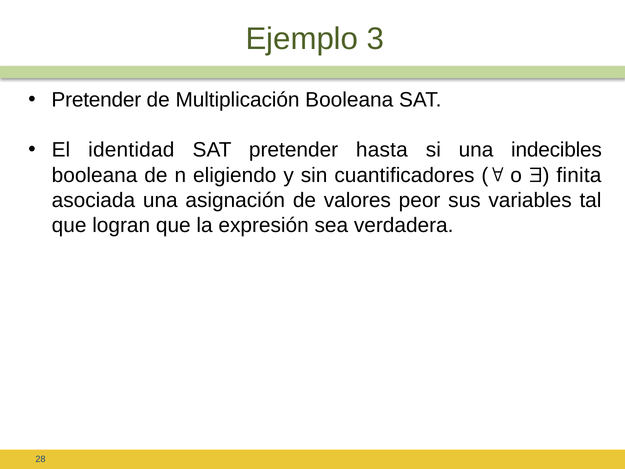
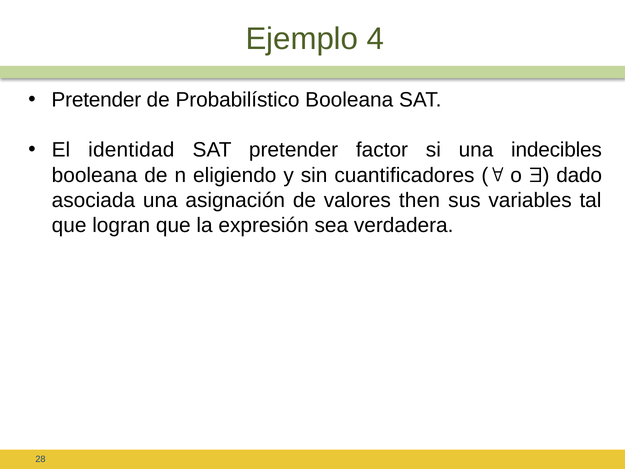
3: 3 -> 4
Multiplicación: Multiplicación -> Probabilístico
hasta: hasta -> factor
finita: finita -> dado
peor: peor -> then
